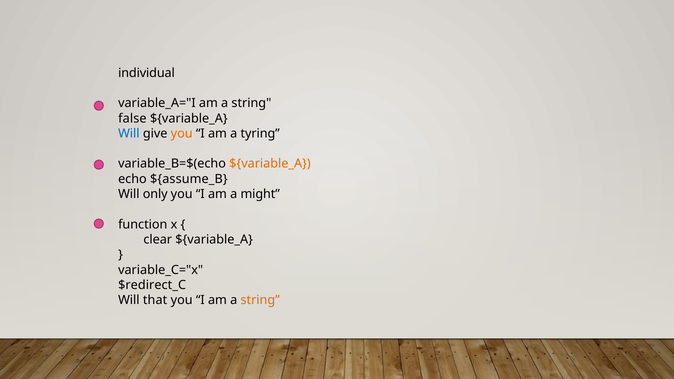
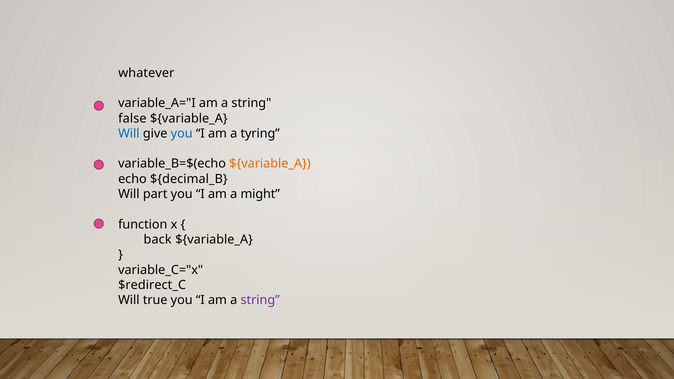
individual: individual -> whatever
you at (182, 134) colour: orange -> blue
${assume_B: ${assume_B -> ${decimal_B
only: only -> part
clear: clear -> back
that: that -> true
string at (260, 300) colour: orange -> purple
